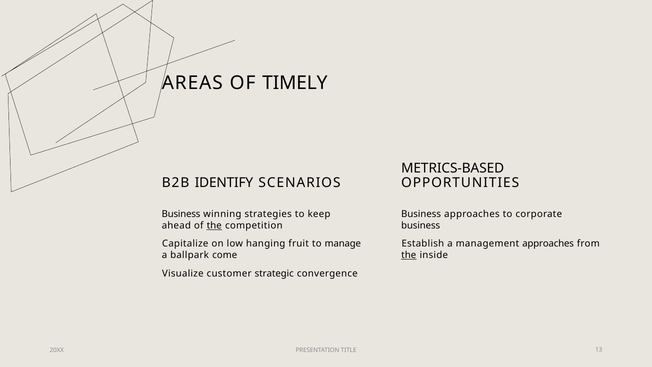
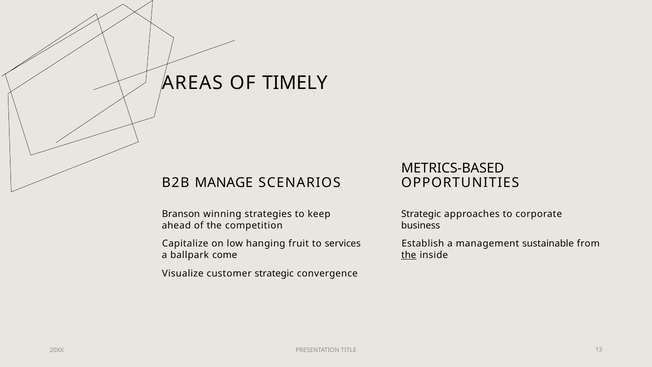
IDENTIFY: IDENTIFY -> MANAGE
Business at (181, 214): Business -> Branson
Business at (421, 214): Business -> Strategic
the at (214, 225) underline: present -> none
manage: manage -> services
management approaches: approaches -> sustainable
